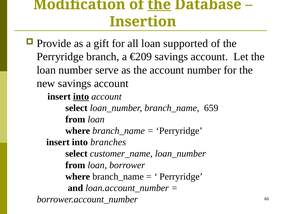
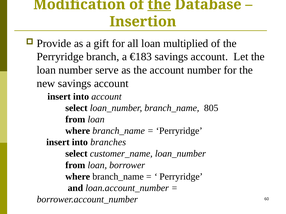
supported: supported -> multiplied
€209: €209 -> €183
into at (81, 97) underline: present -> none
659: 659 -> 805
